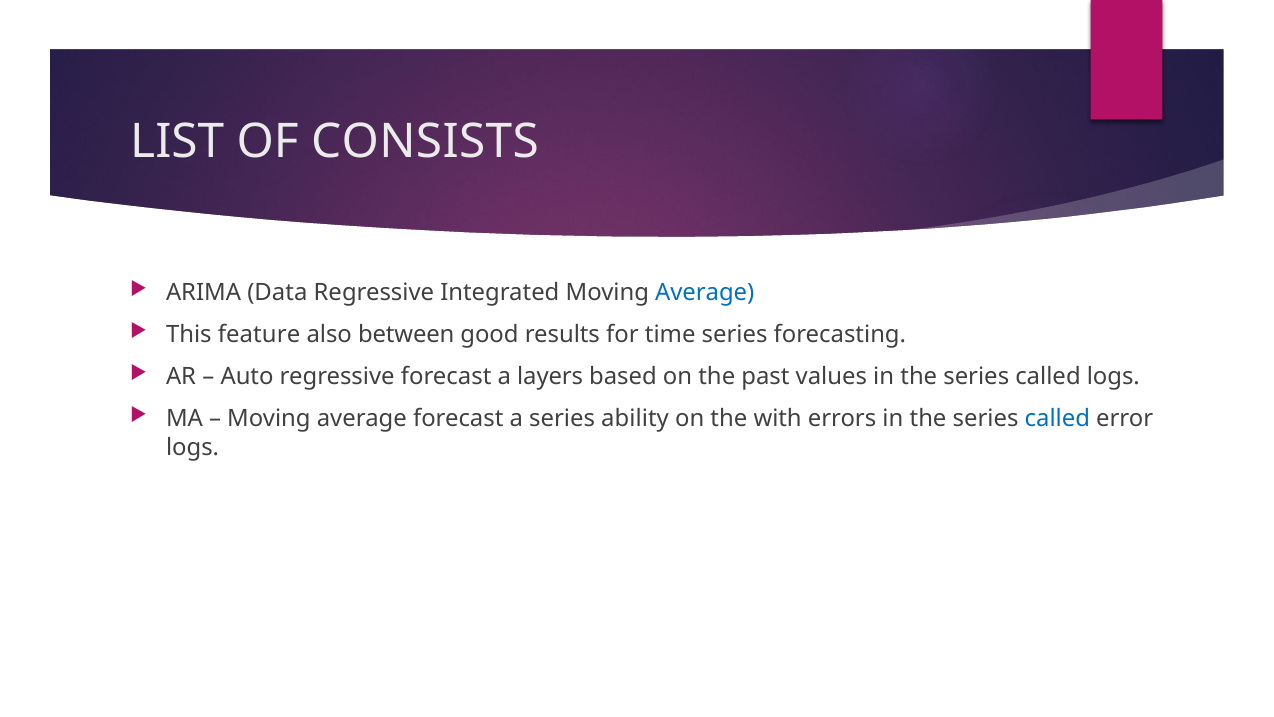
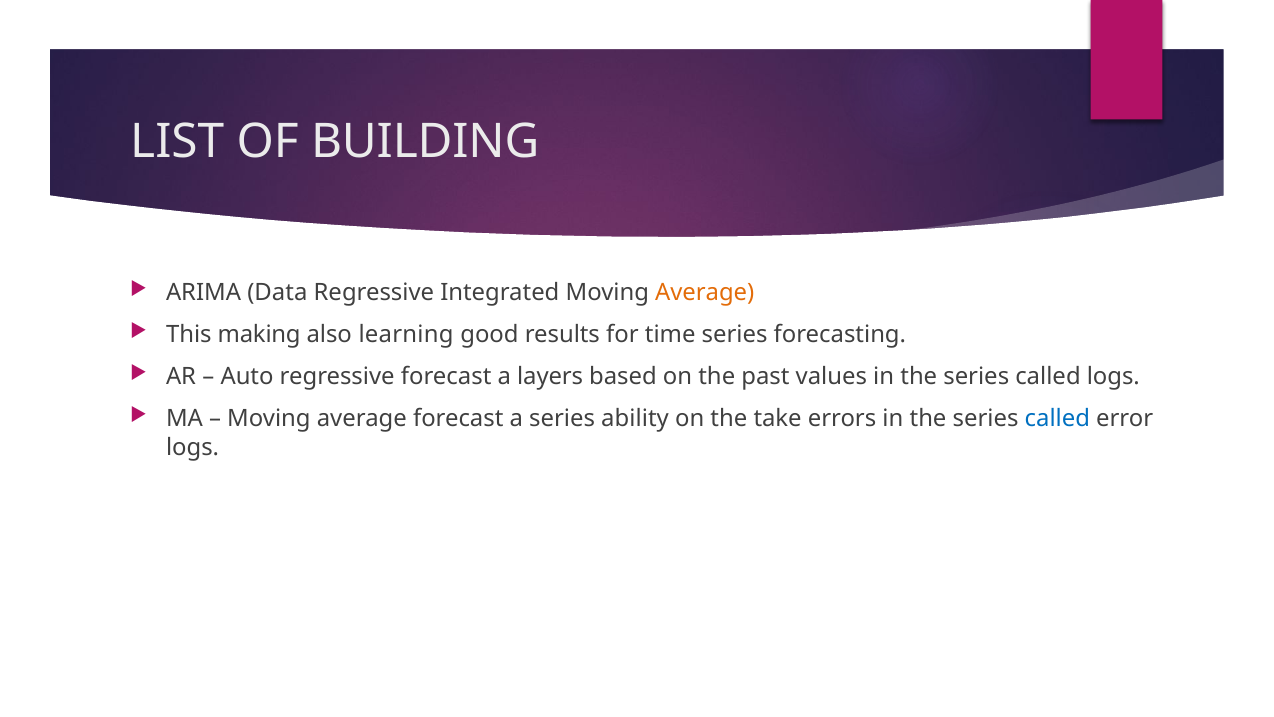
CONSISTS: CONSISTS -> BUILDING
Average at (705, 293) colour: blue -> orange
feature: feature -> making
between: between -> learning
with: with -> take
